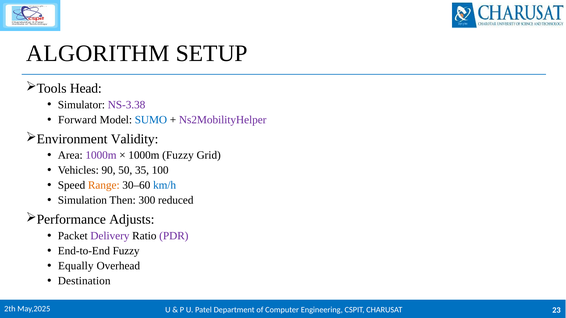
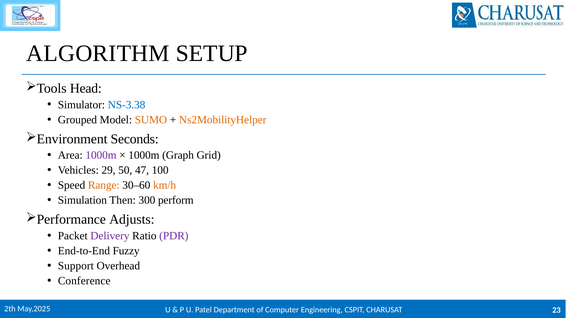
NS-3.38 colour: purple -> blue
Forward: Forward -> Grouped
SUMO colour: blue -> orange
Ns2MobilityHelper colour: purple -> orange
Validity: Validity -> Seconds
1000m Fuzzy: Fuzzy -> Graph
90: 90 -> 29
35: 35 -> 47
km/h colour: blue -> orange
reduced: reduced -> perform
Equally: Equally -> Support
Destination: Destination -> Conference
